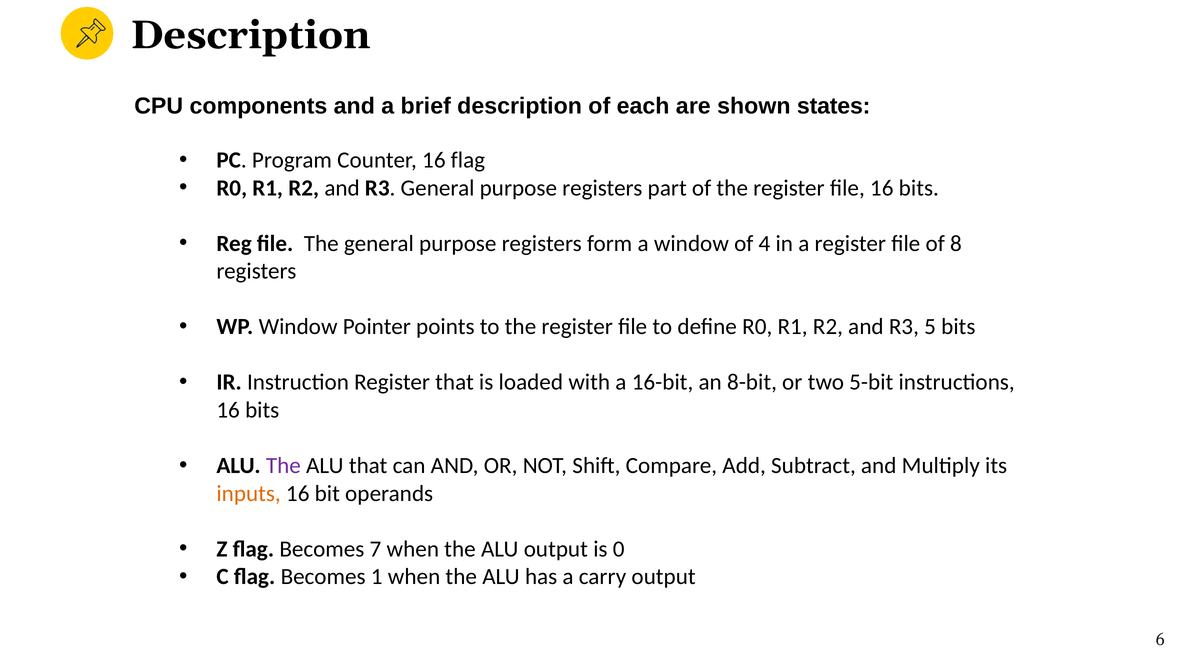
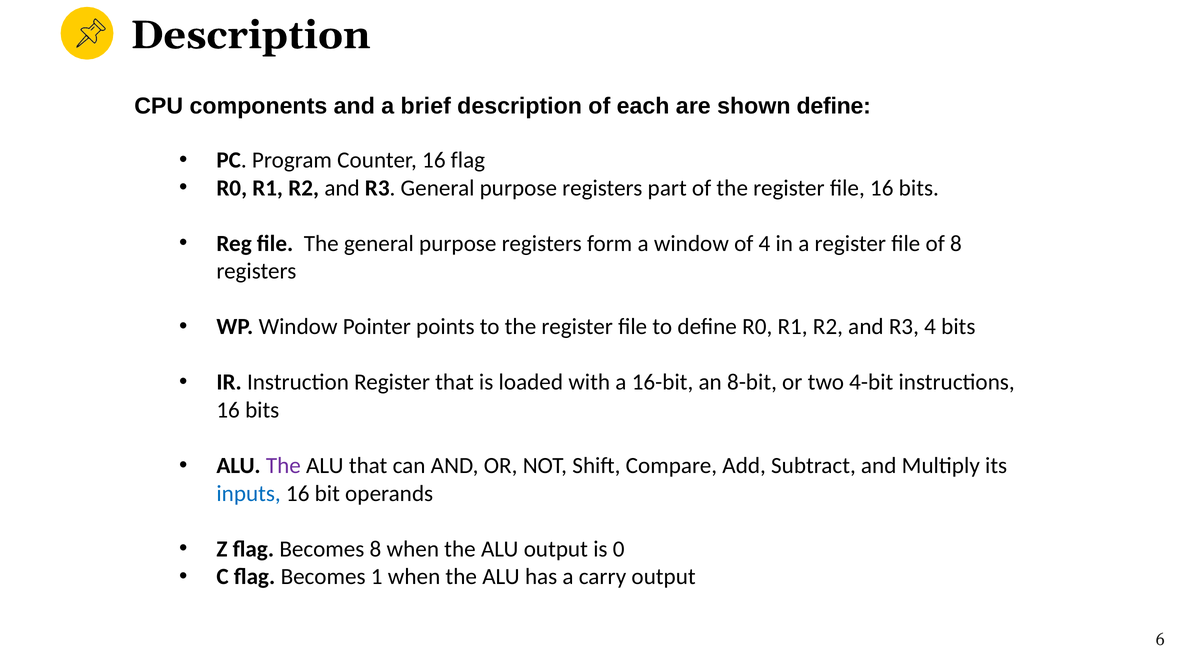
shown states: states -> define
R3 5: 5 -> 4
5-bit: 5-bit -> 4-bit
inputs colour: orange -> blue
Becomes 7: 7 -> 8
